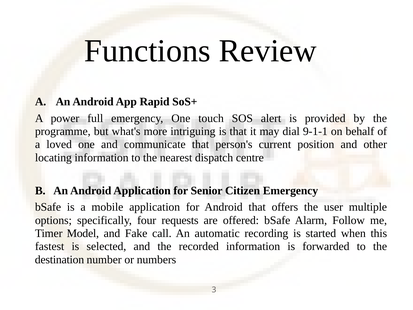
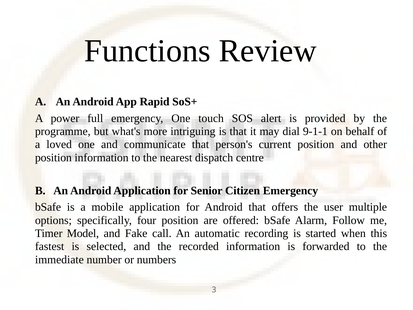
locating at (53, 157): locating -> position
four requests: requests -> position
destination: destination -> immediate
